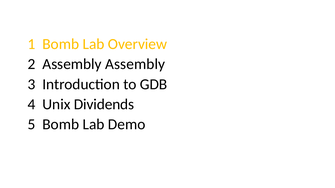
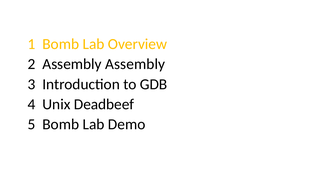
Dividends: Dividends -> Deadbeef
